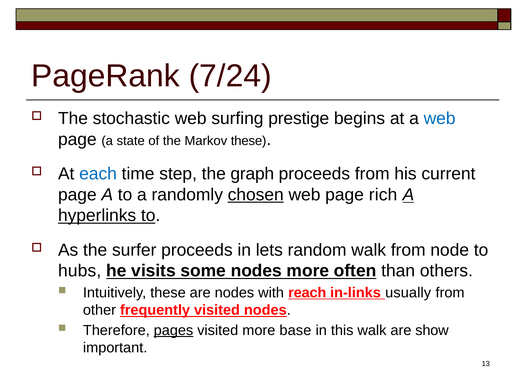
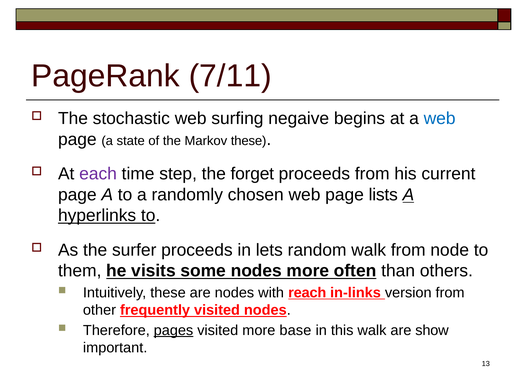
7/24: 7/24 -> 7/11
prestige: prestige -> negaive
each colour: blue -> purple
graph: graph -> forget
chosen underline: present -> none
rich: rich -> lists
hubs: hubs -> them
usually: usually -> version
